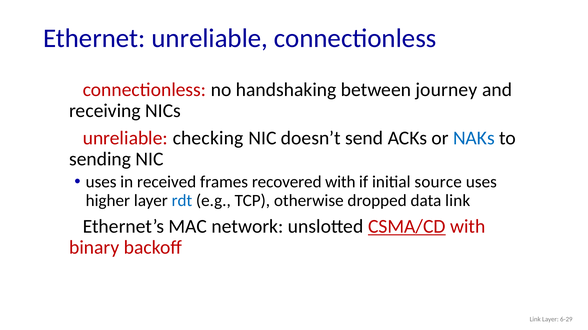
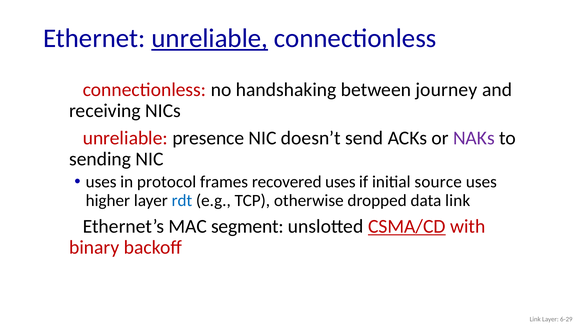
unreliable underline: none -> present
checking: checking -> presence
NAKs colour: blue -> purple
received: received -> protocol
recovered with: with -> uses
network: network -> segment
